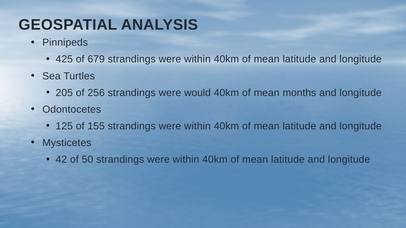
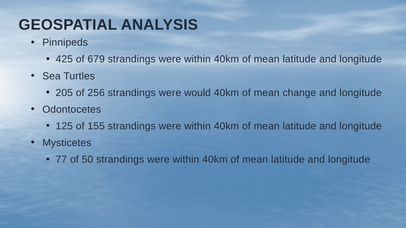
months: months -> change
42: 42 -> 77
